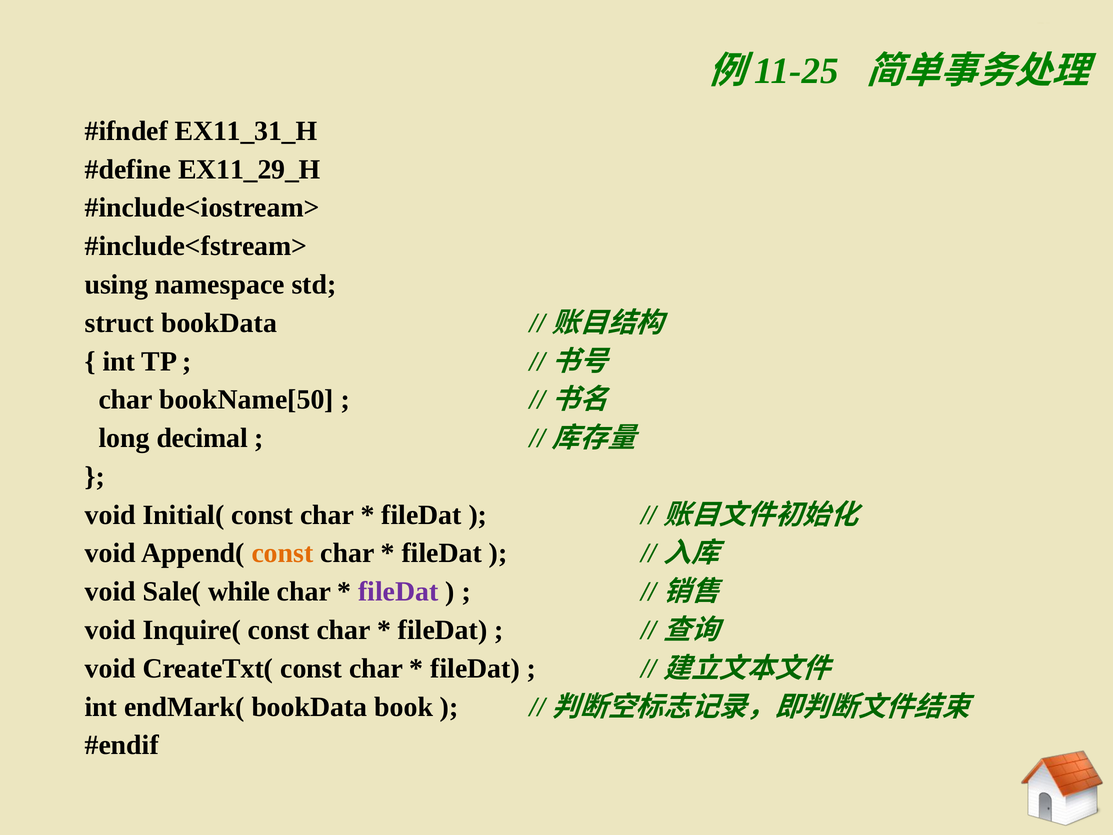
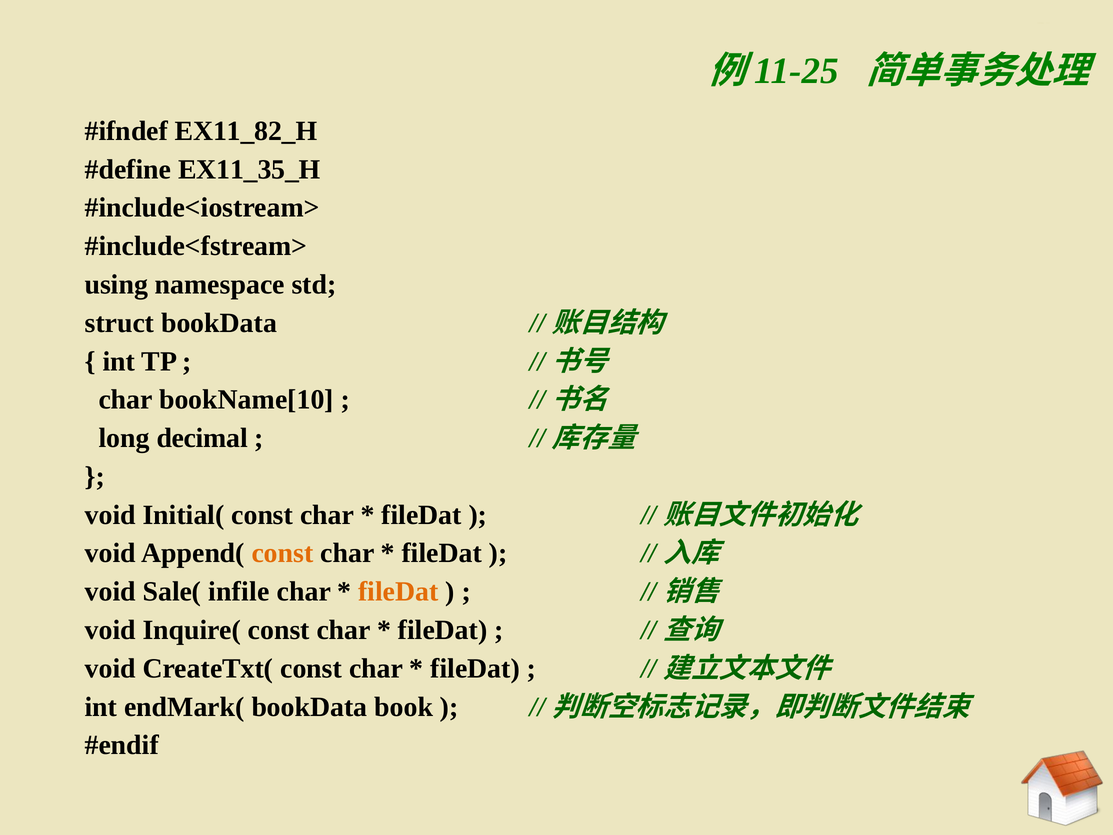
EX11_31_H: EX11_31_H -> EX11_82_H
EX11_29_H: EX11_29_H -> EX11_35_H
bookName[50: bookName[50 -> bookName[10
while: while -> infile
fileDat at (398, 592) colour: purple -> orange
